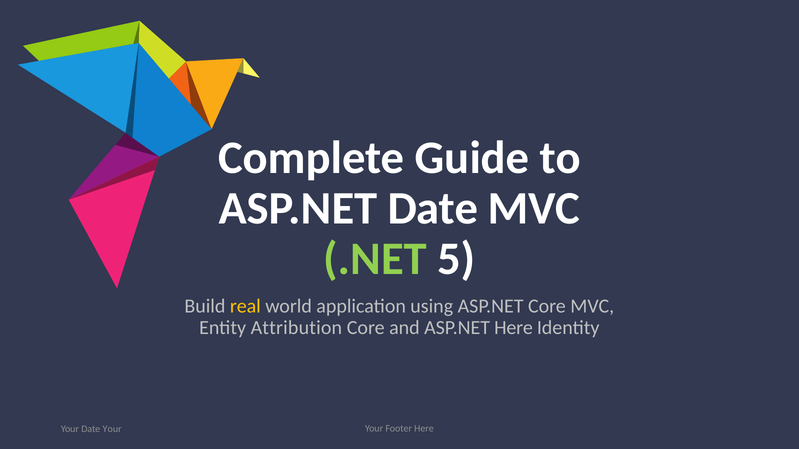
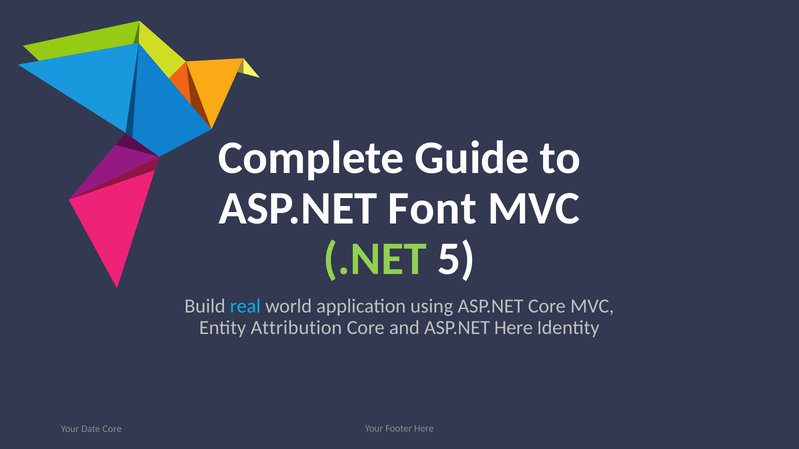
ASP.NET Date: Date -> Font
real colour: yellow -> light blue
Date Your: Your -> Core
